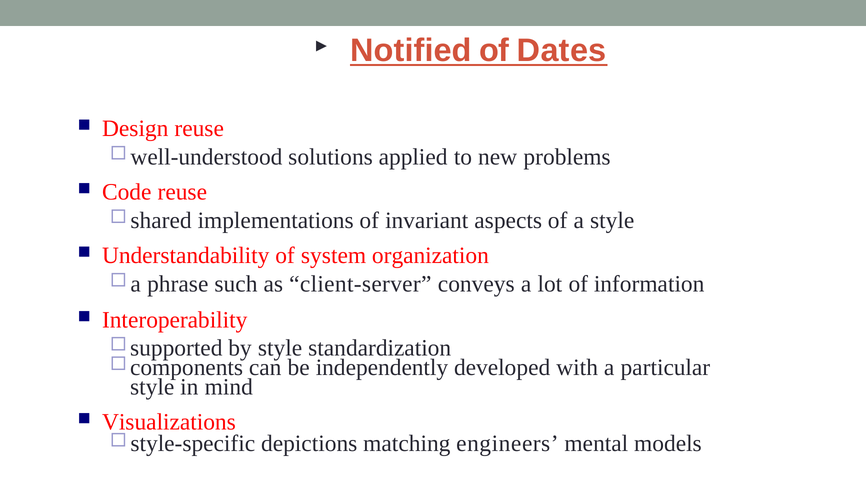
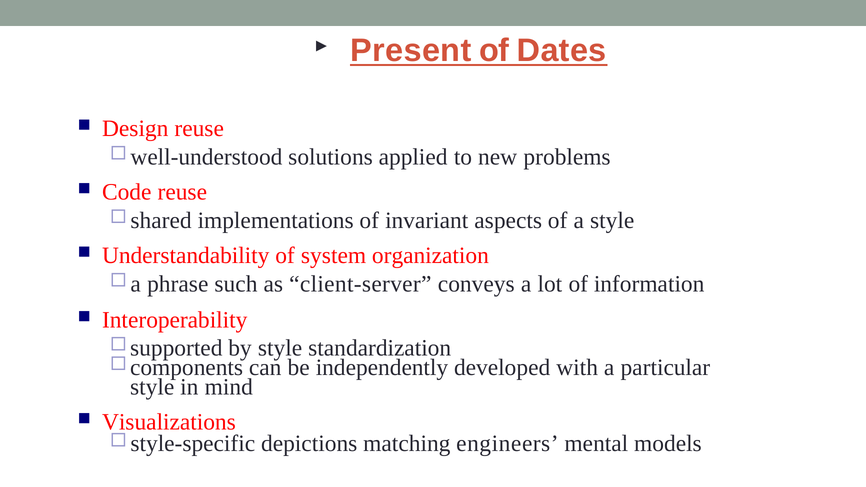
Notified: Notified -> Present
